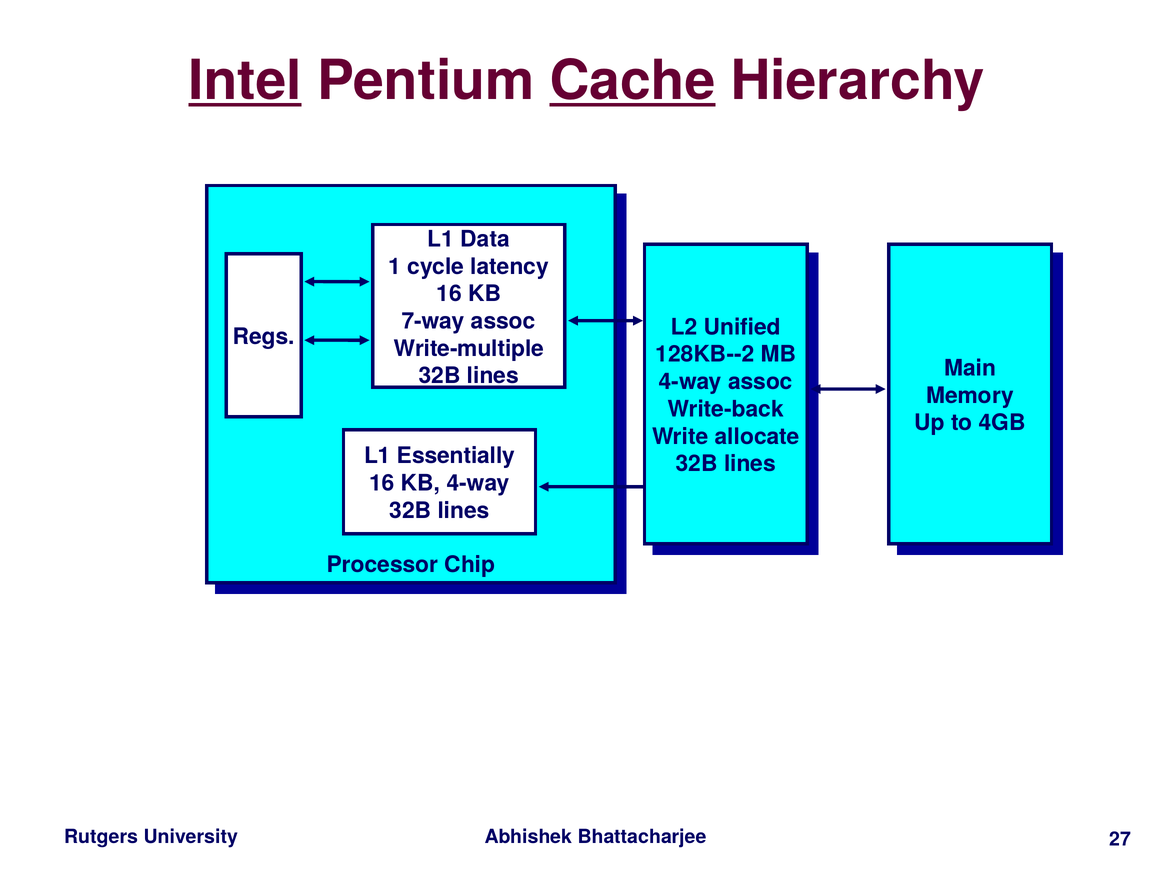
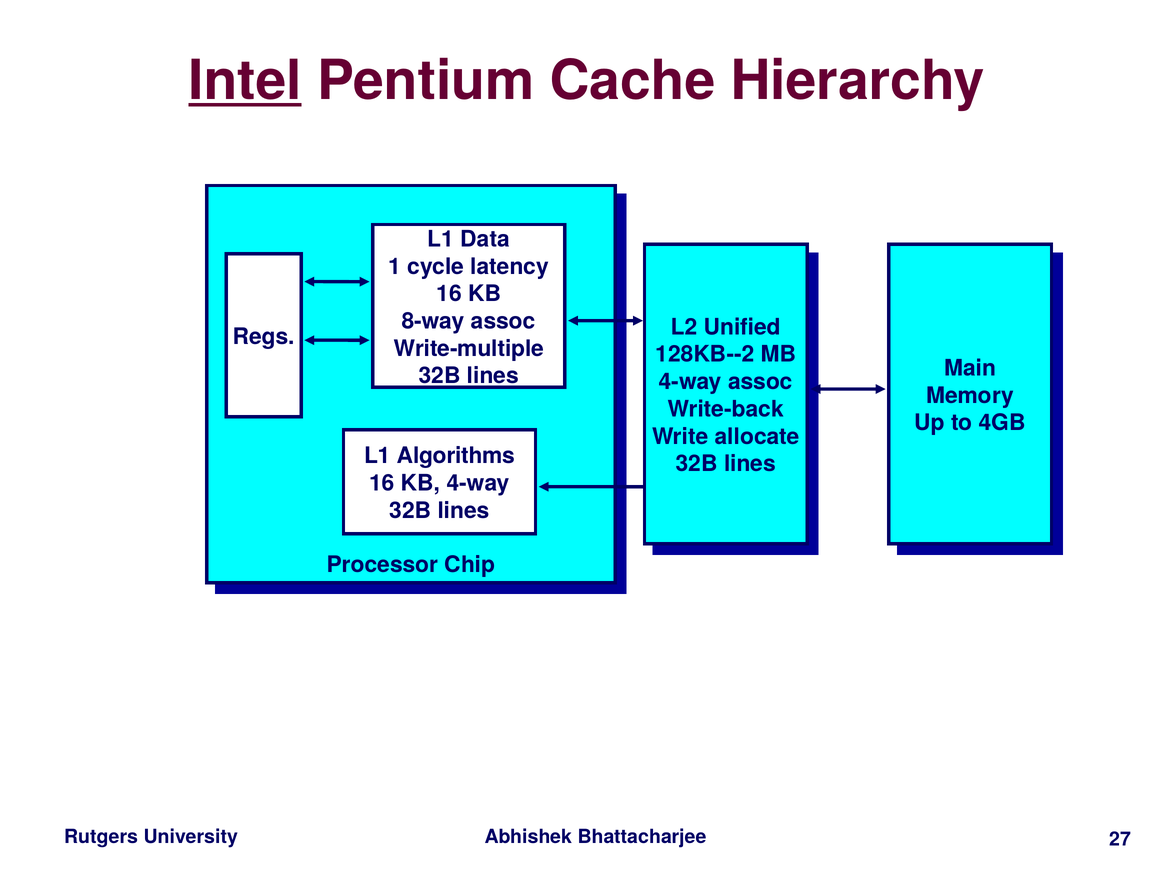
Cache underline: present -> none
7-way: 7-way -> 8-way
Essentially: Essentially -> Algorithms
